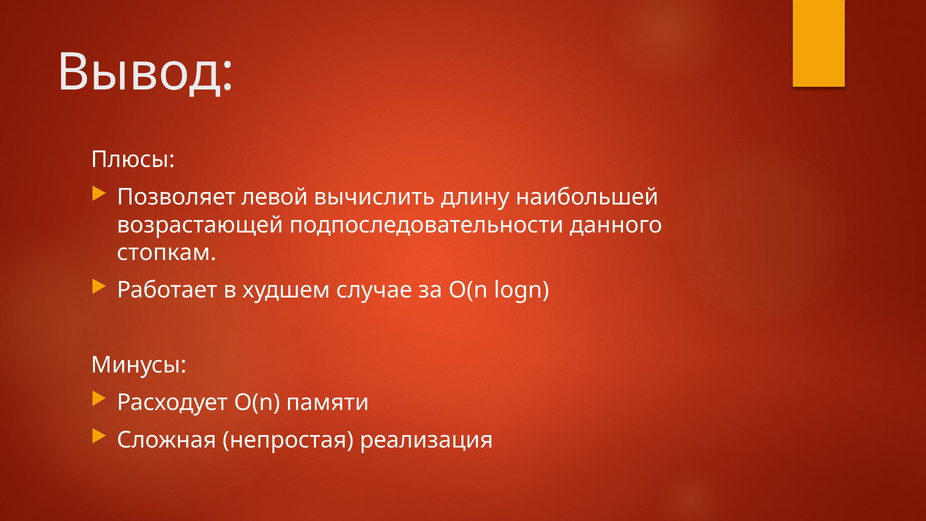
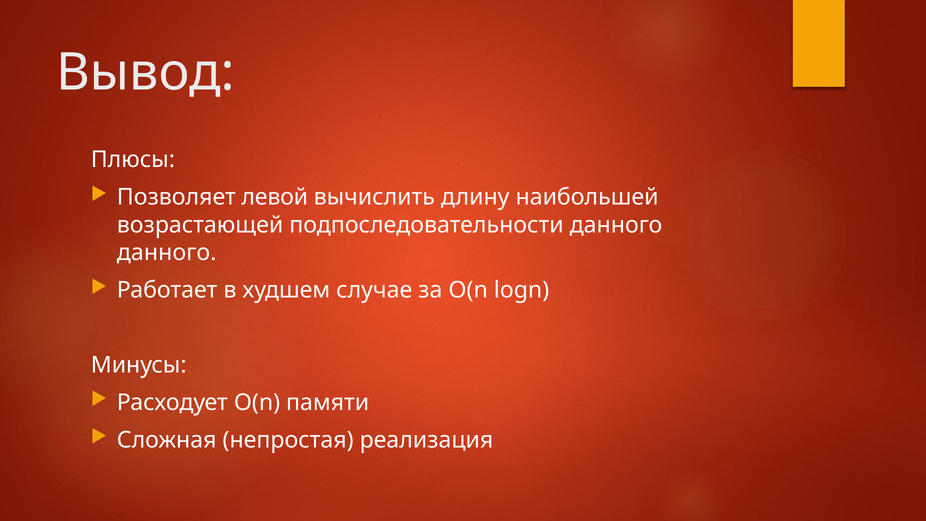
стопкам at (167, 253): стопкам -> данного
